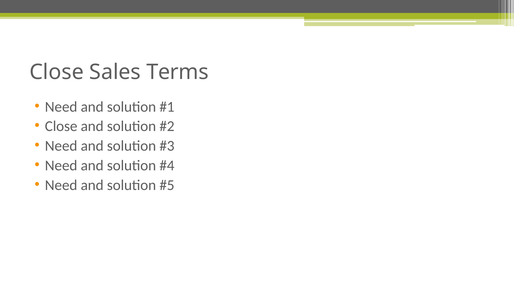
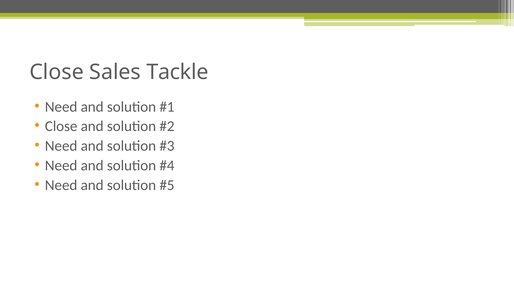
Terms: Terms -> Tackle
